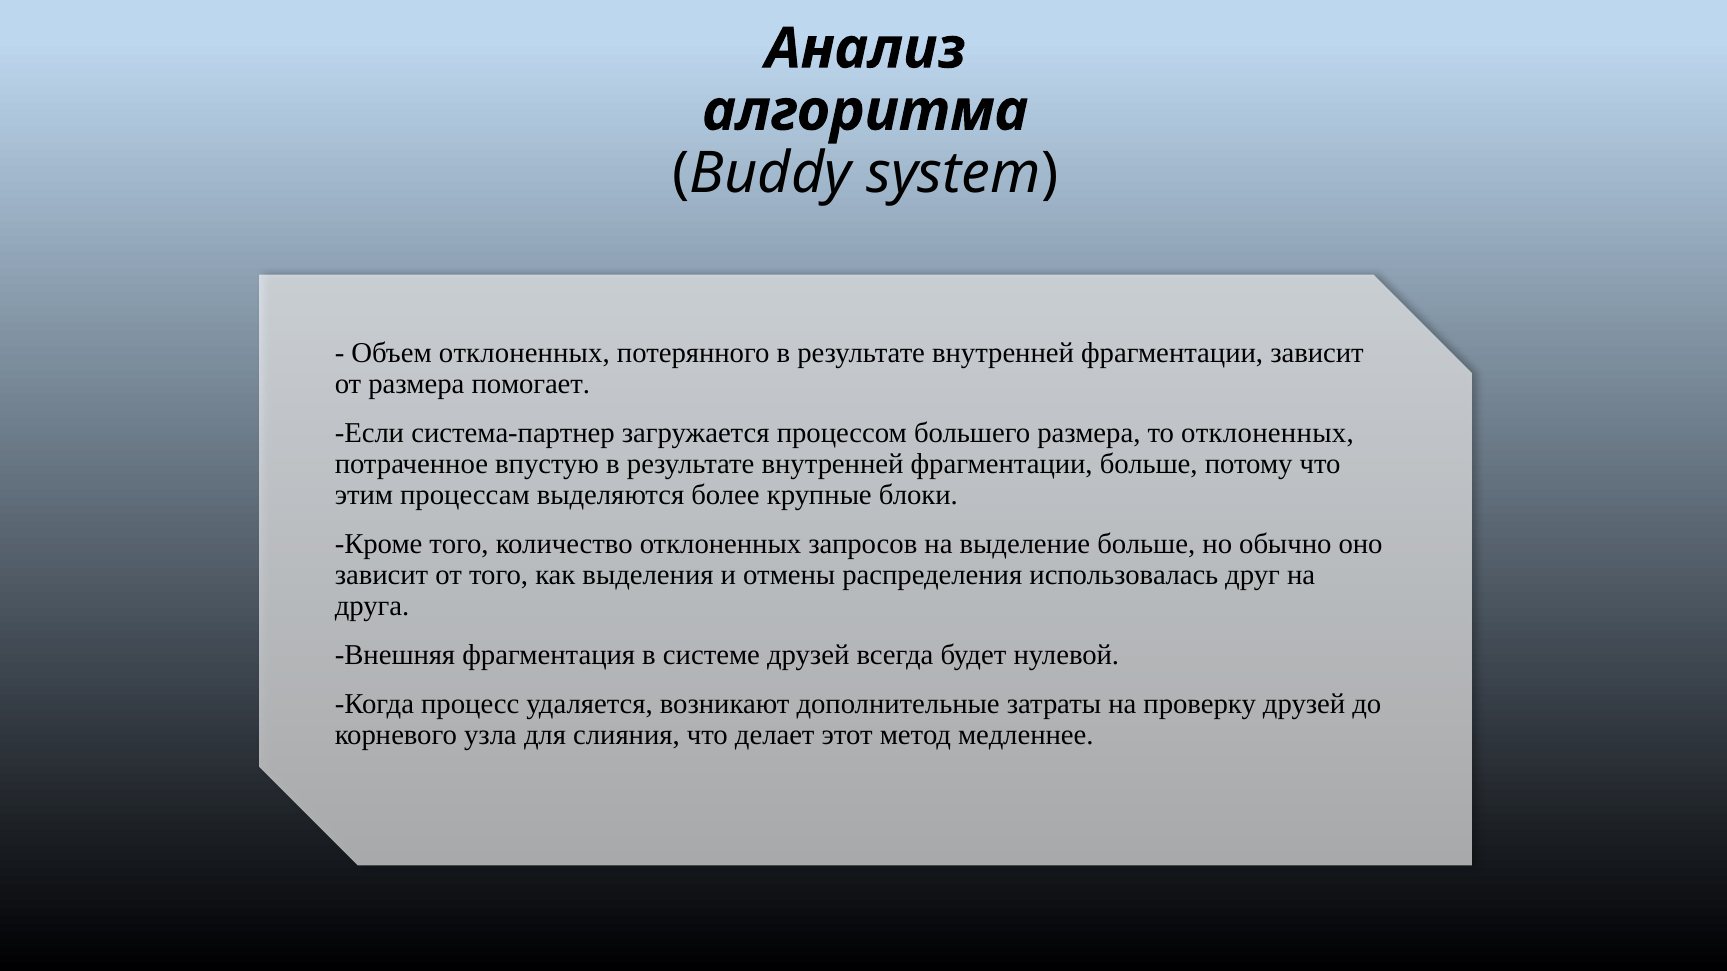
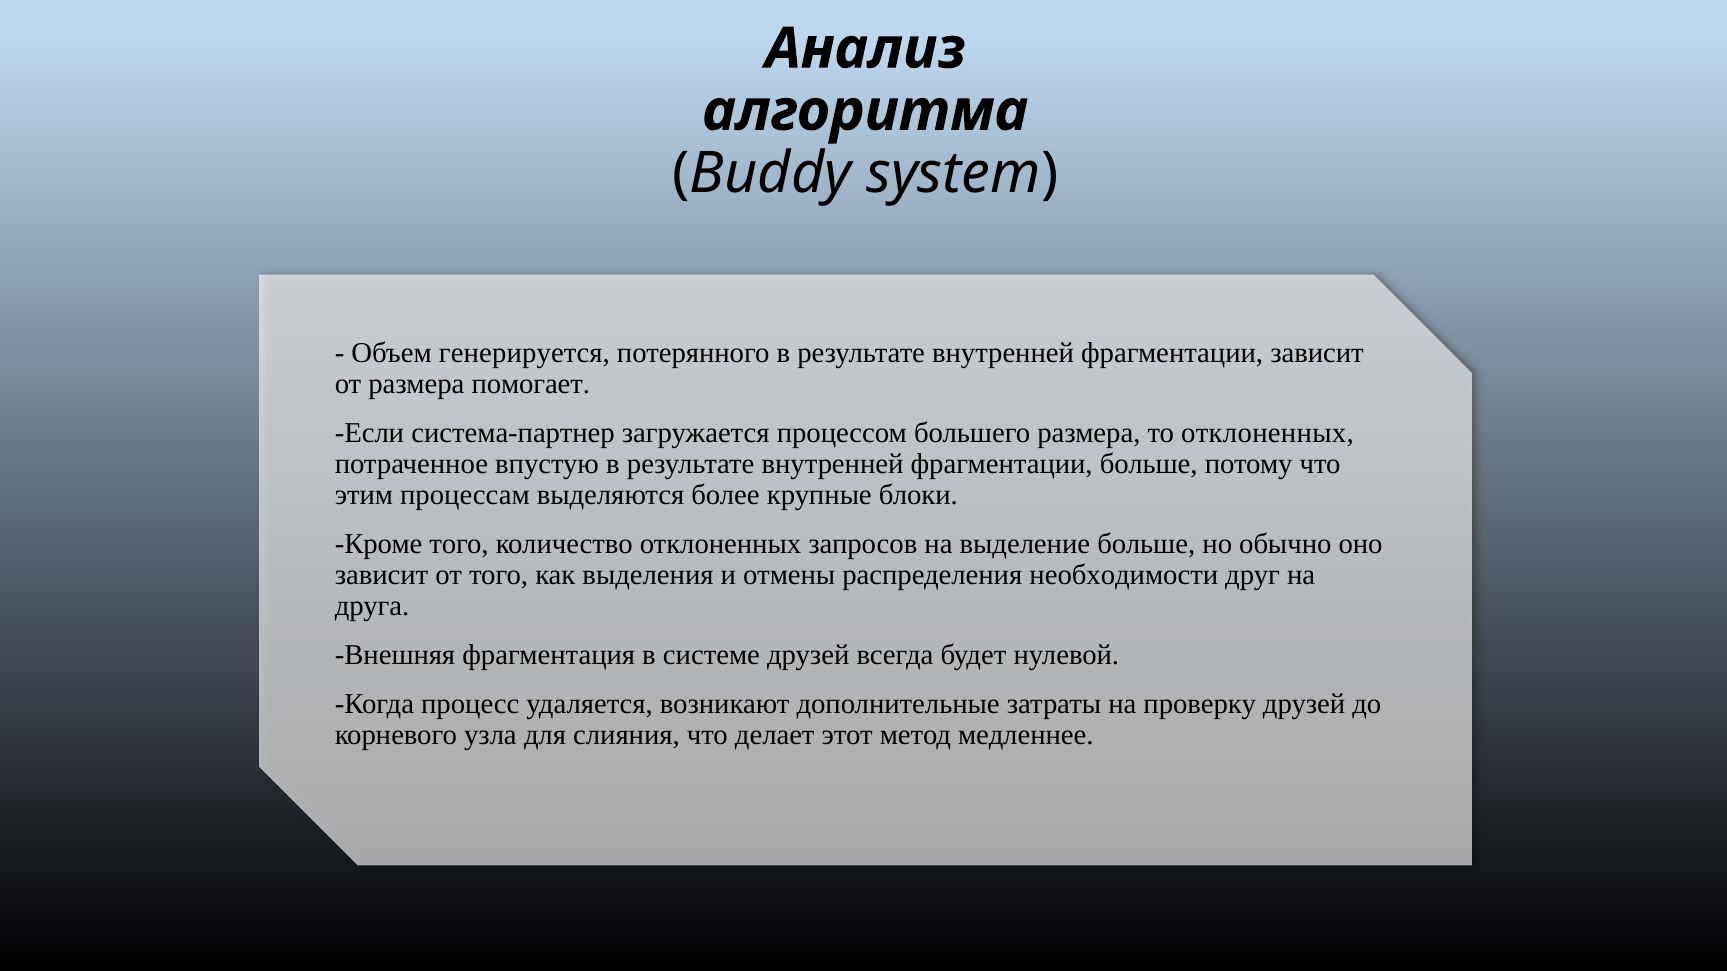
Объем отклоненных: отклоненных -> генерируется
использовалась: использовалась -> необходимости
